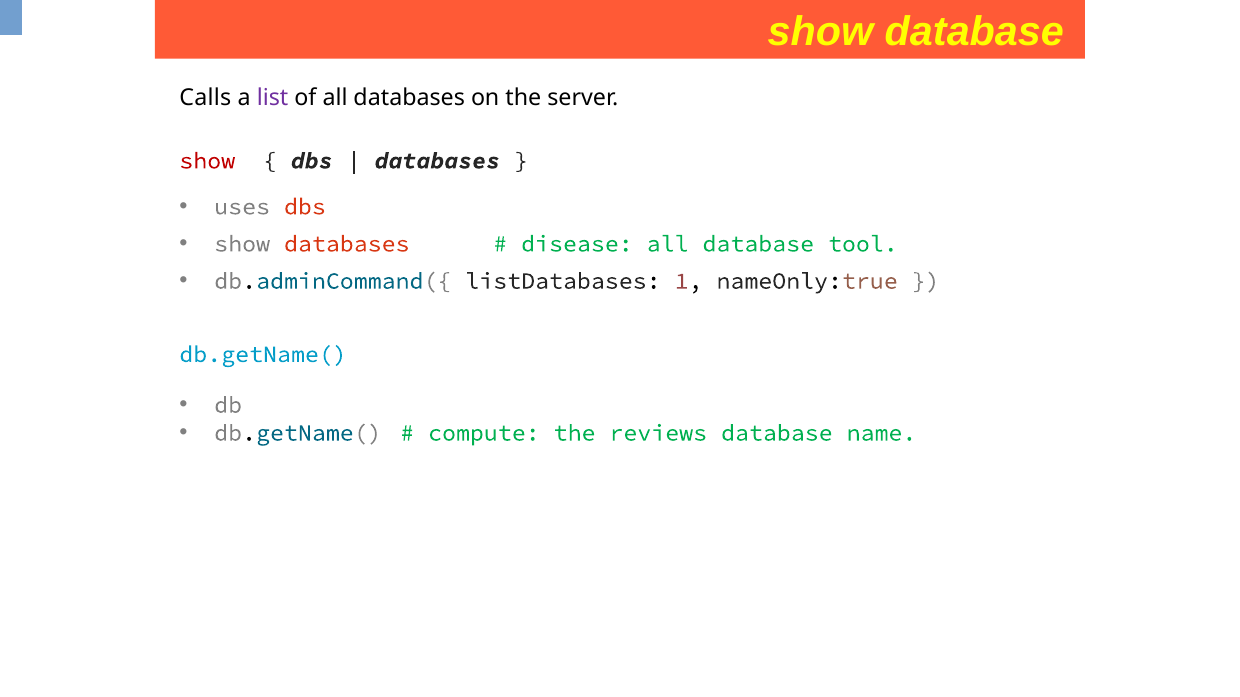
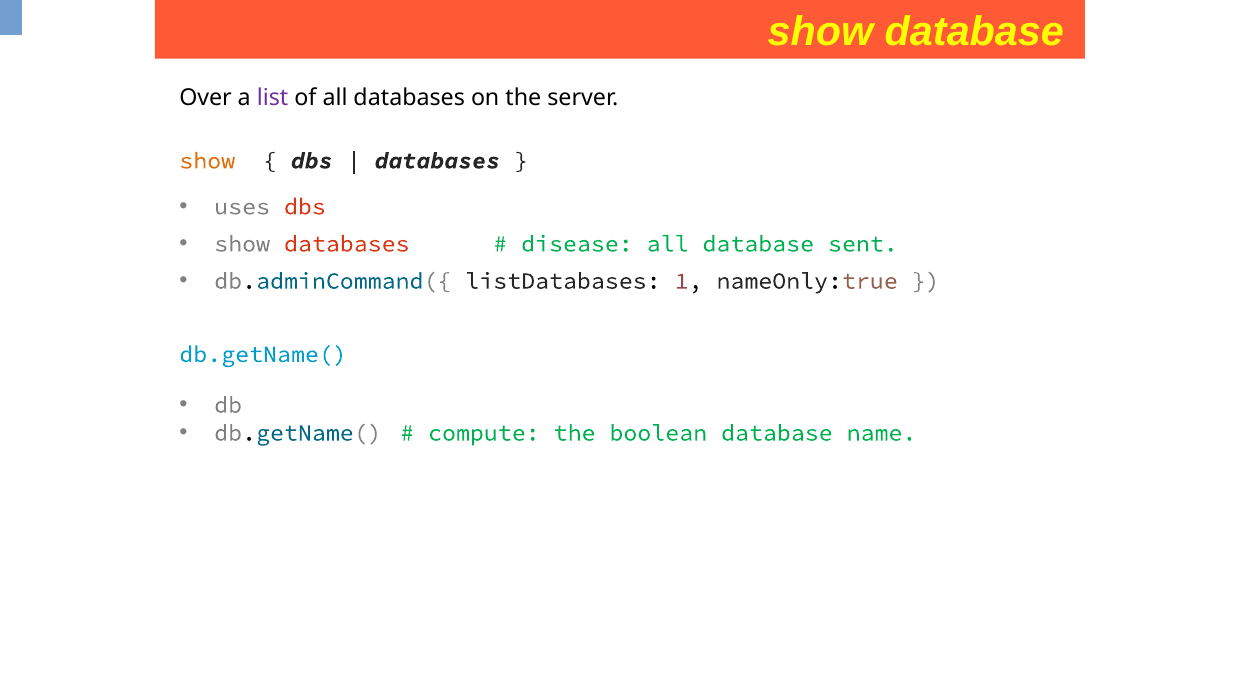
Calls: Calls -> Over
show at (207, 161) colour: red -> orange
tool: tool -> sent
reviews: reviews -> boolean
